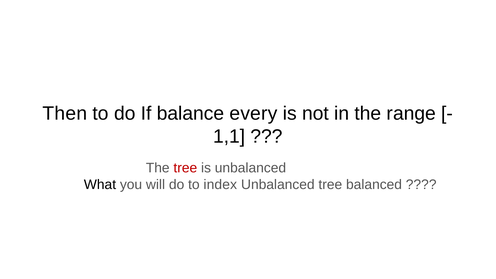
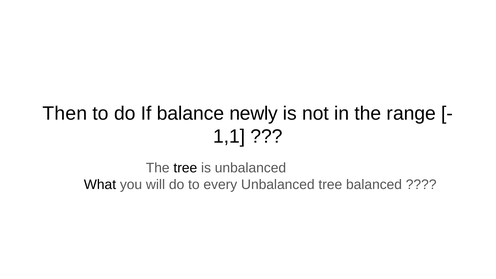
every: every -> newly
tree at (185, 168) colour: red -> black
index: index -> every
